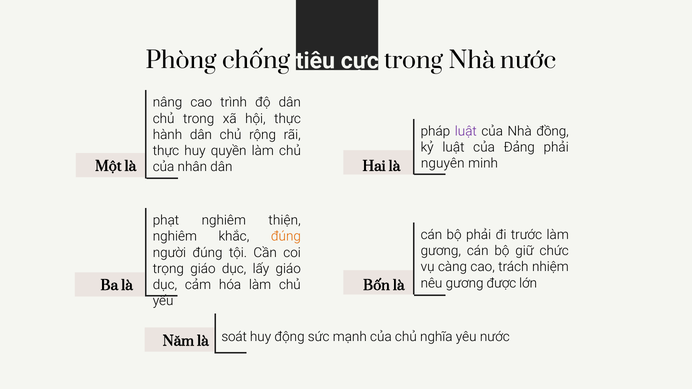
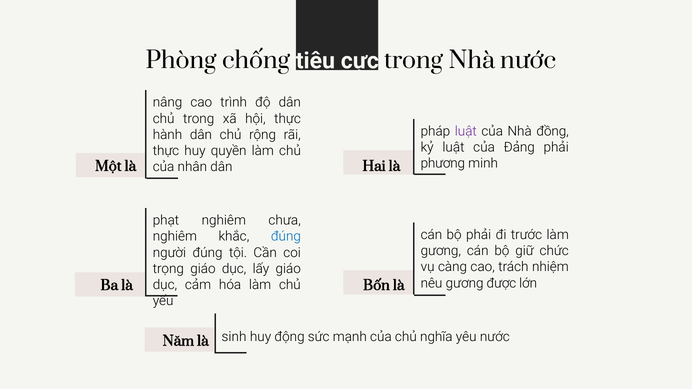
nguyên: nguyên -> phương
thiện: thiện -> chưa
đúng at (286, 237) colour: orange -> blue
soát: soát -> sinh
